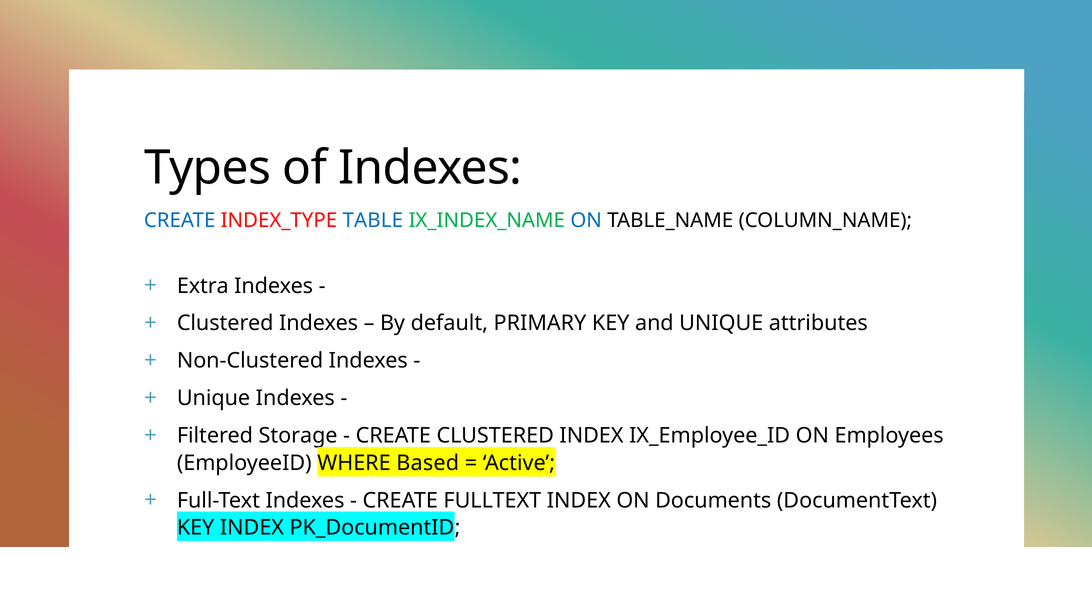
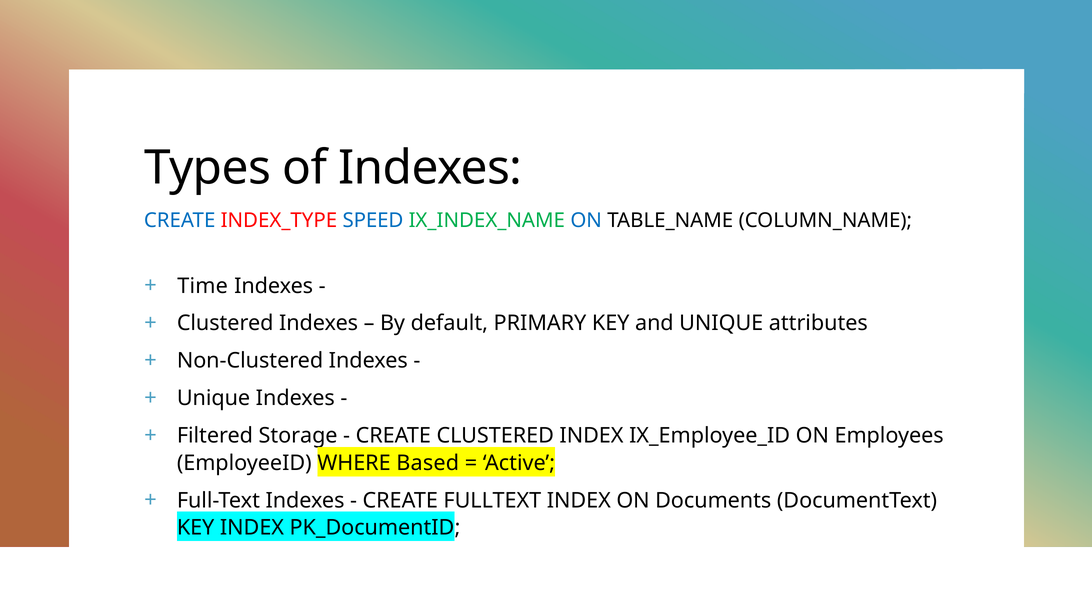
TABLE: TABLE -> SPEED
Extra: Extra -> Time
